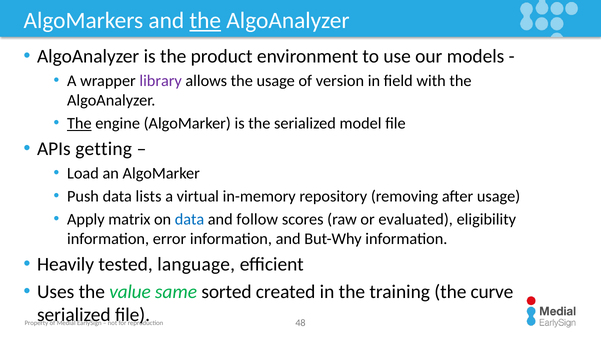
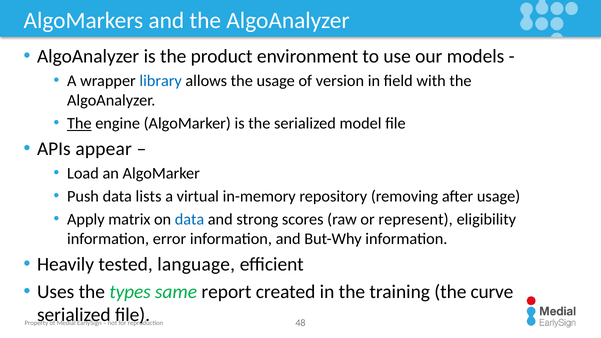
the at (205, 21) underline: present -> none
library colour: purple -> blue
getting: getting -> appear
follow: follow -> strong
evaluated: evaluated -> represent
value: value -> types
sorted: sorted -> report
